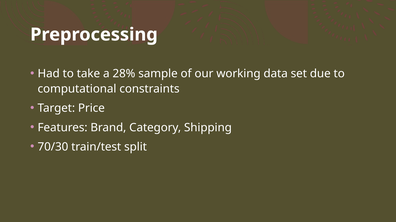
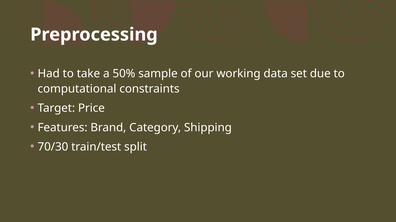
28%: 28% -> 50%
